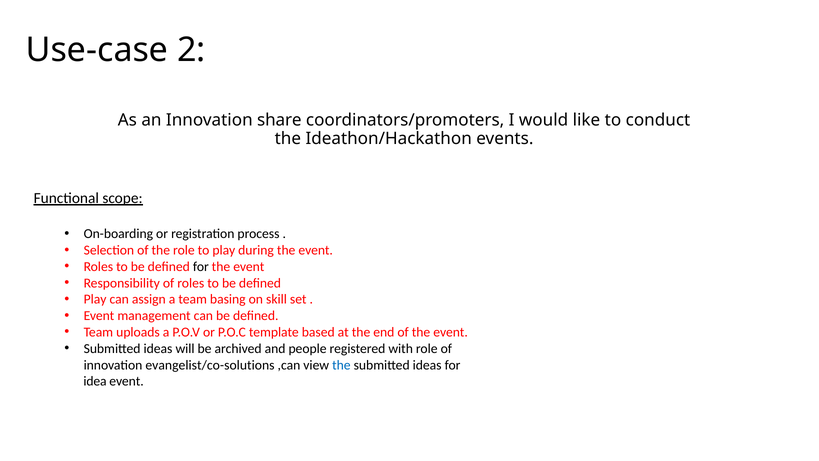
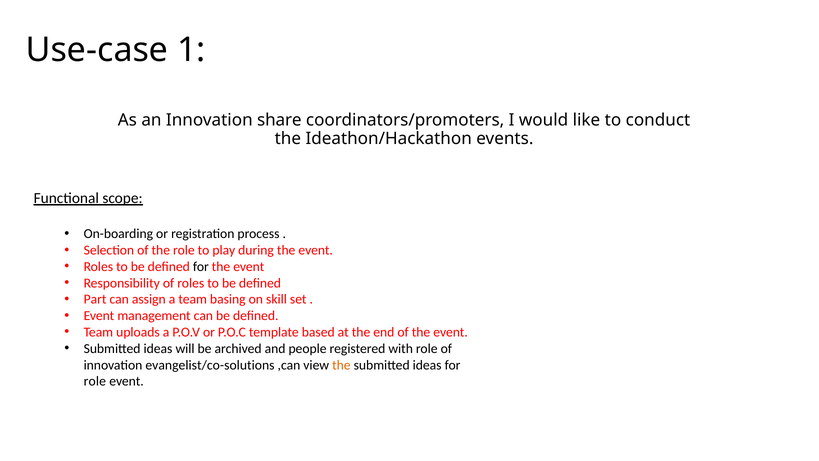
2: 2 -> 1
Play at (95, 299): Play -> Part
the at (341, 365) colour: blue -> orange
idea at (95, 381): idea -> role
